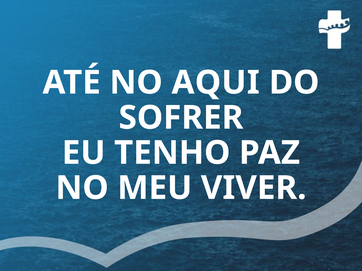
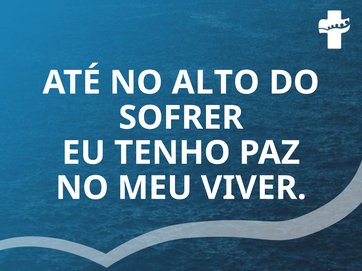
AQUI: AQUI -> ALTO
